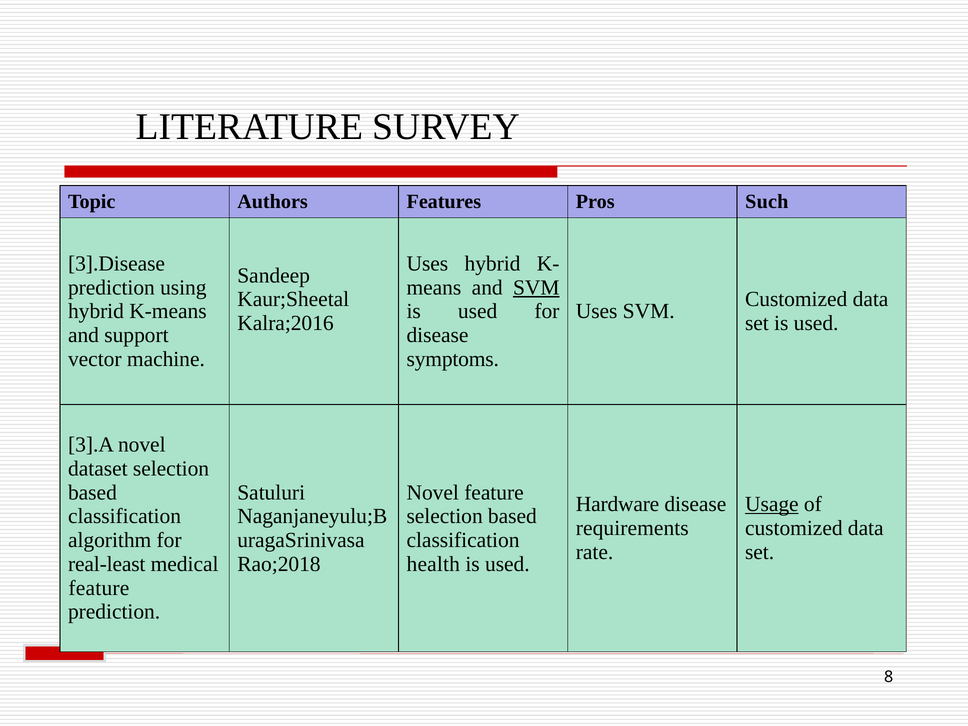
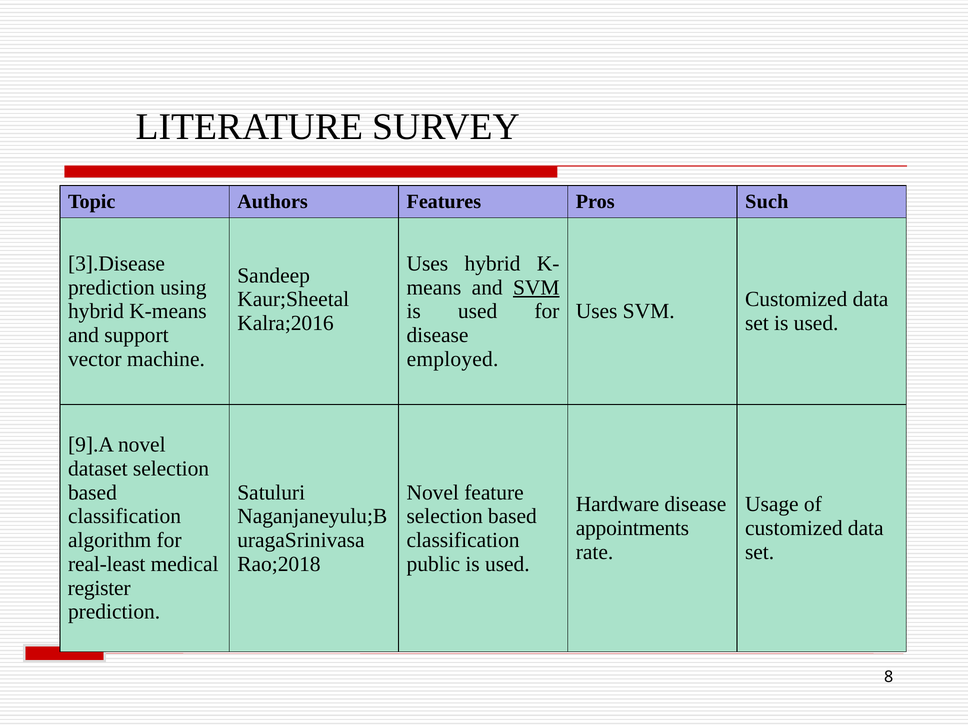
symptoms: symptoms -> employed
3].A: 3].A -> 9].A
Usage underline: present -> none
requirements: requirements -> appointments
health: health -> public
feature at (99, 588): feature -> register
